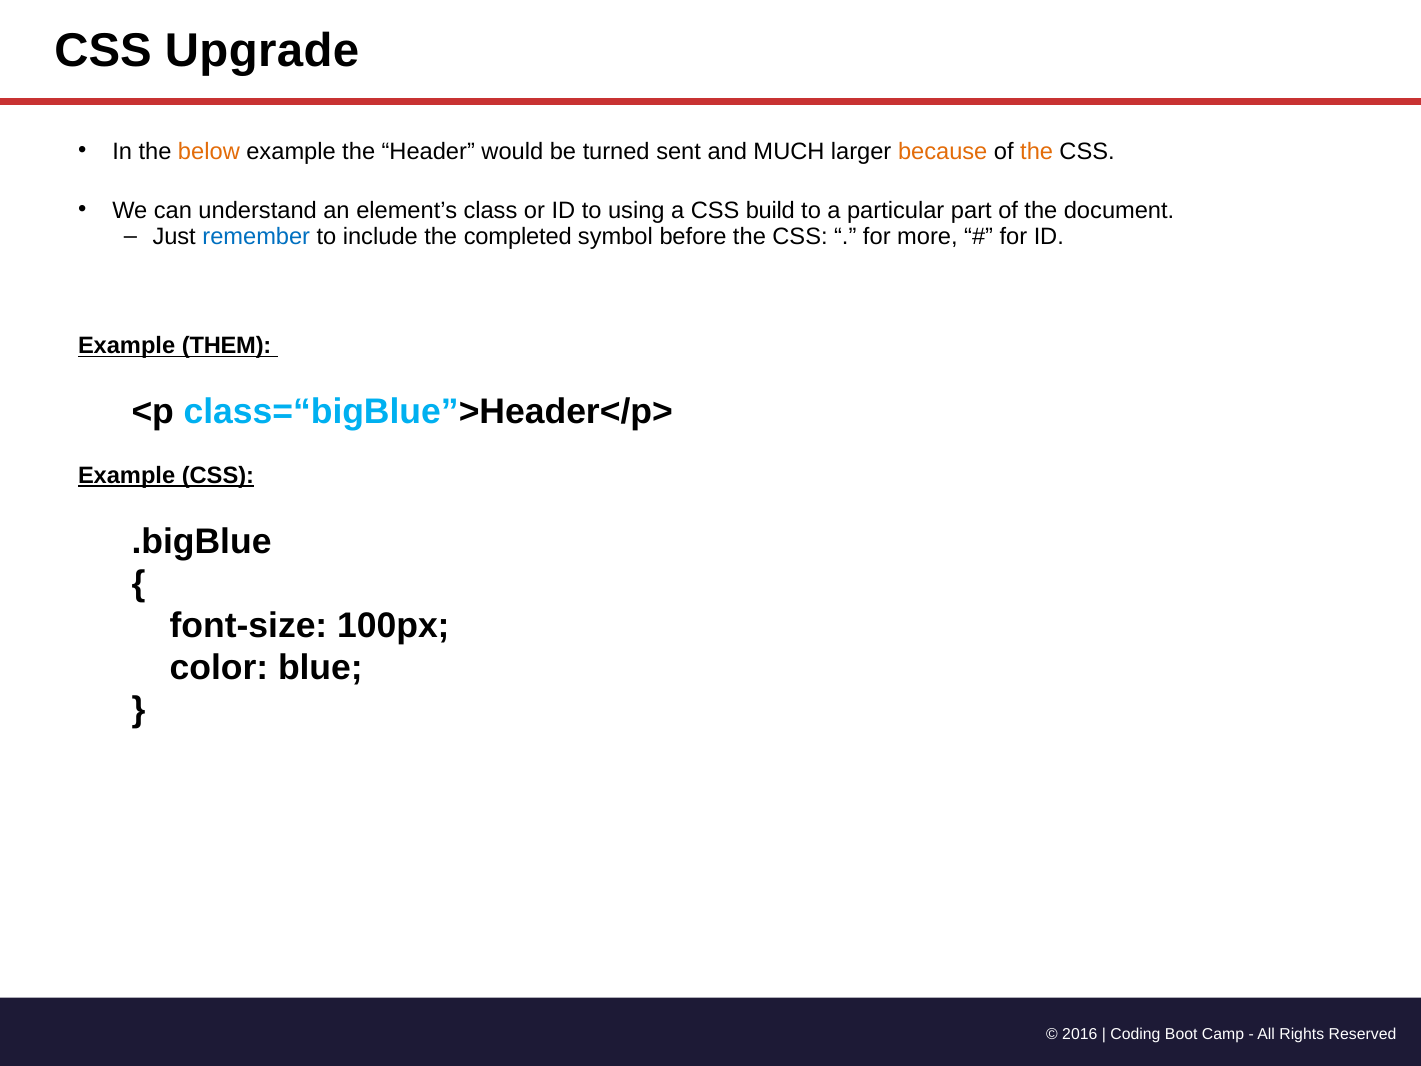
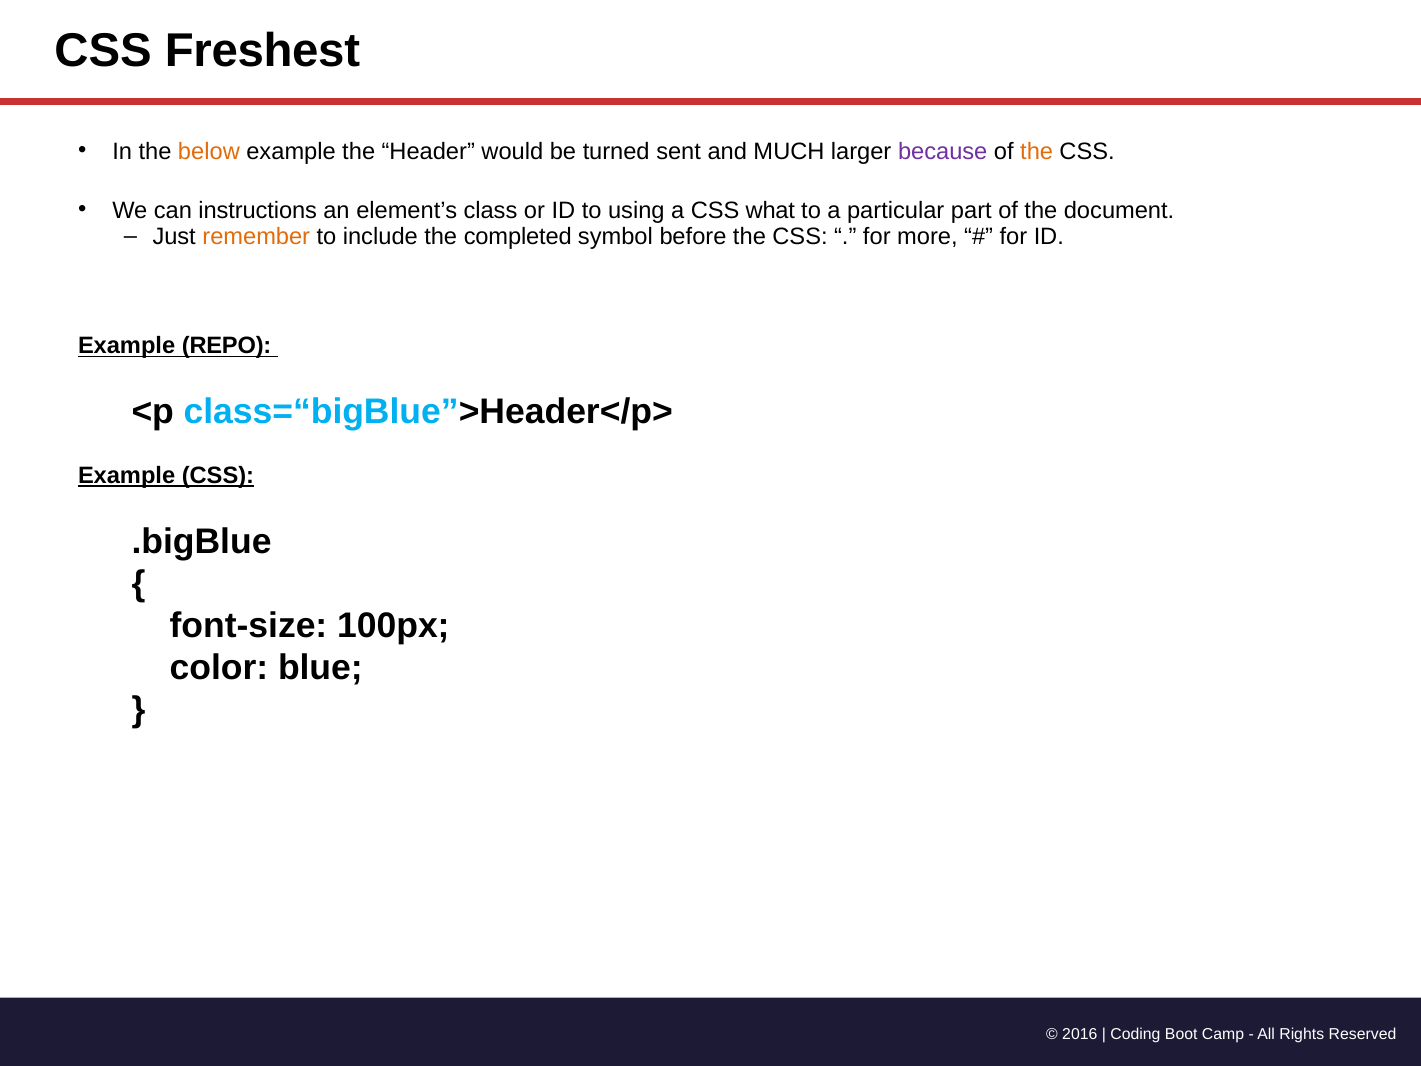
Upgrade: Upgrade -> Freshest
because colour: orange -> purple
understand: understand -> instructions
build: build -> what
remember colour: blue -> orange
THEM: THEM -> REPO
